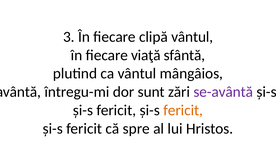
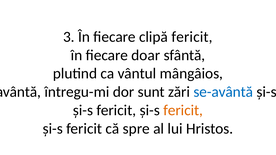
clipă vântul: vântul -> fericit
viaţă: viaţă -> doar
se-avântă at (223, 92) colour: purple -> blue
